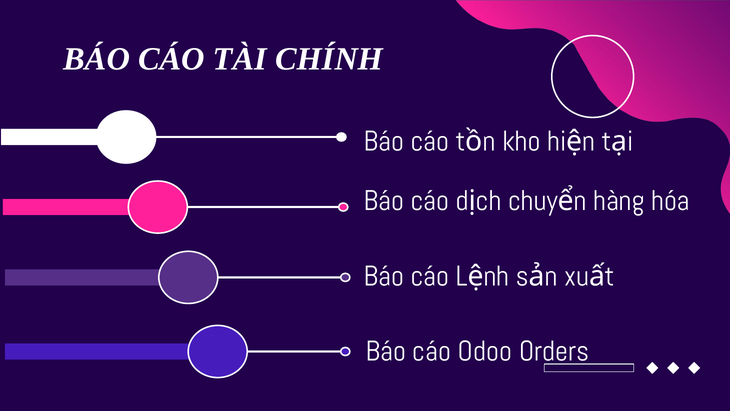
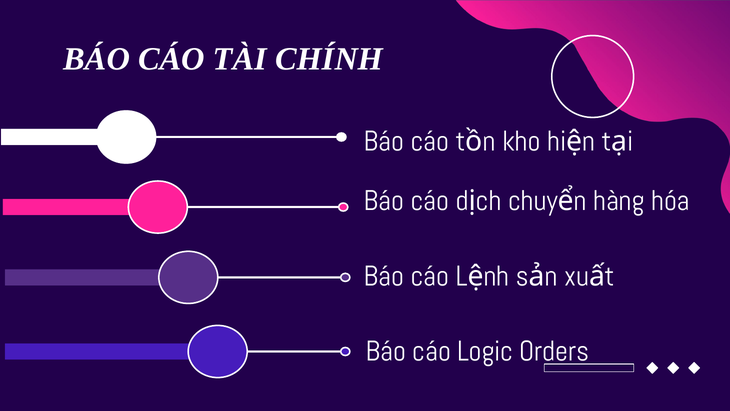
Odoo: Odoo -> Logic
